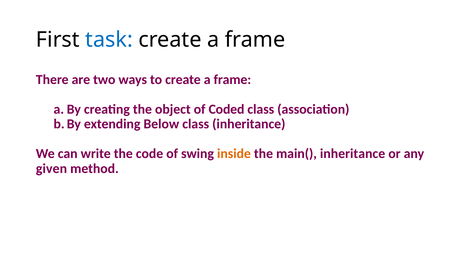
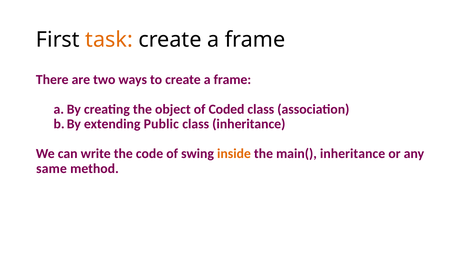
task colour: blue -> orange
Below: Below -> Public
given: given -> same
